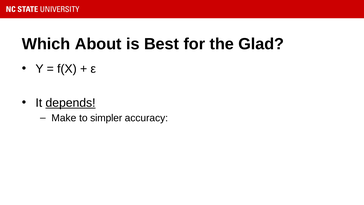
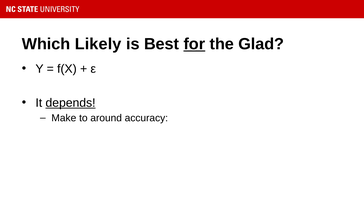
About: About -> Likely
for underline: none -> present
simpler: simpler -> around
